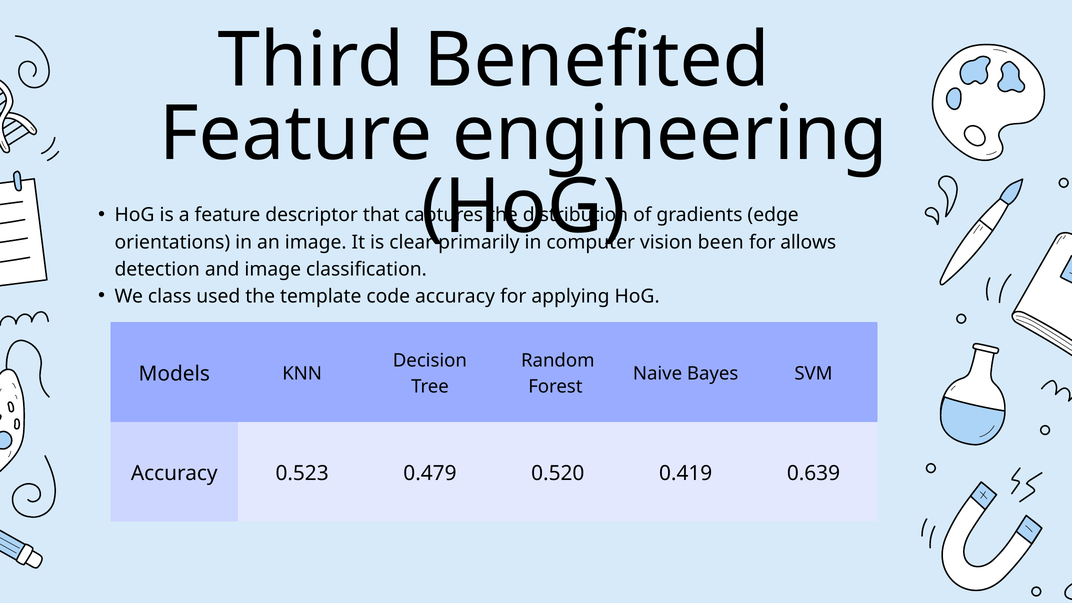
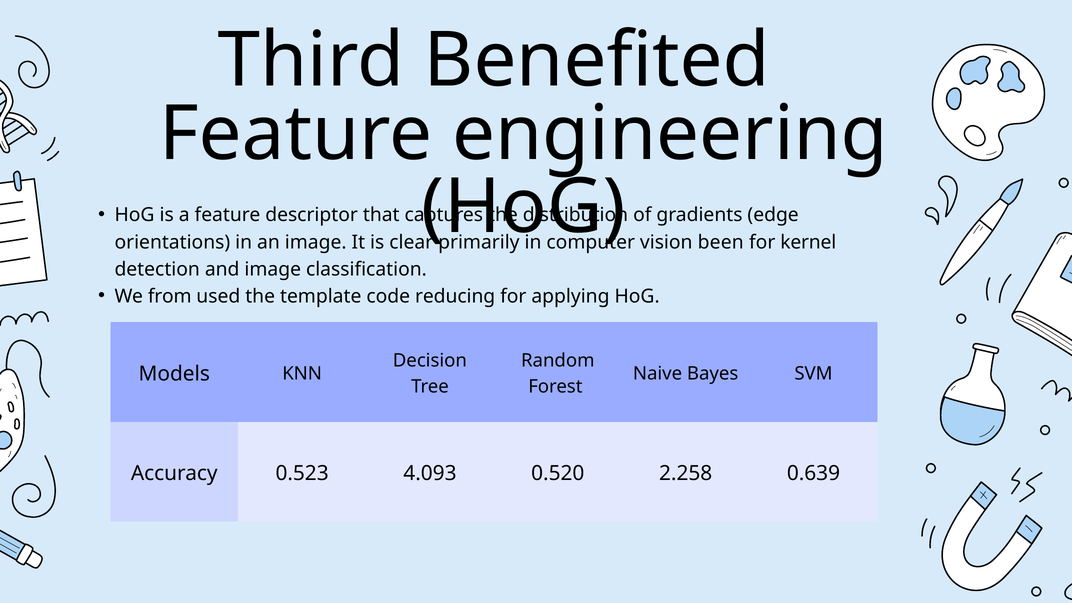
allows: allows -> kernel
class: class -> from
code accuracy: accuracy -> reducing
0.479: 0.479 -> 4.093
0.419: 0.419 -> 2.258
